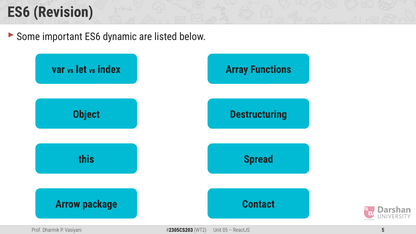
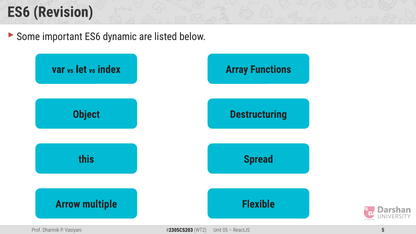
package: package -> multiple
Contact: Contact -> Flexible
